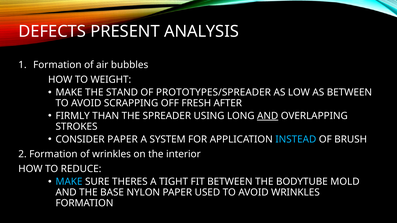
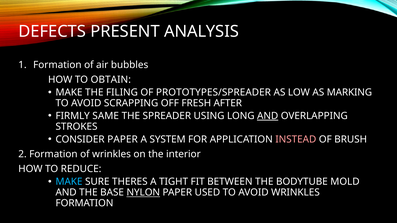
WEIGHT: WEIGHT -> OBTAIN
STAND: STAND -> FILING
AS BETWEEN: BETWEEN -> MARKING
THAN: THAN -> SAME
INSTEAD colour: light blue -> pink
NYLON underline: none -> present
